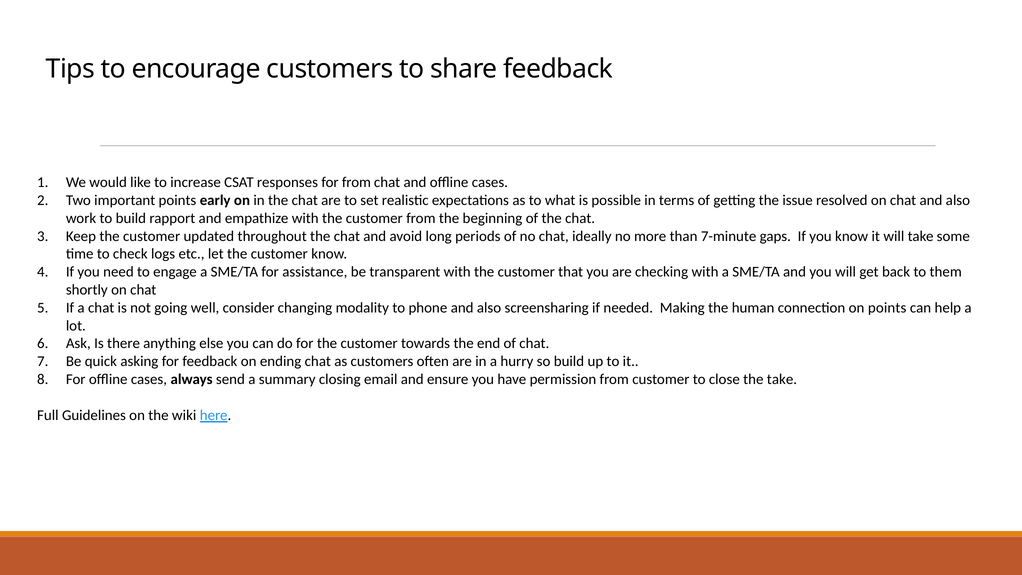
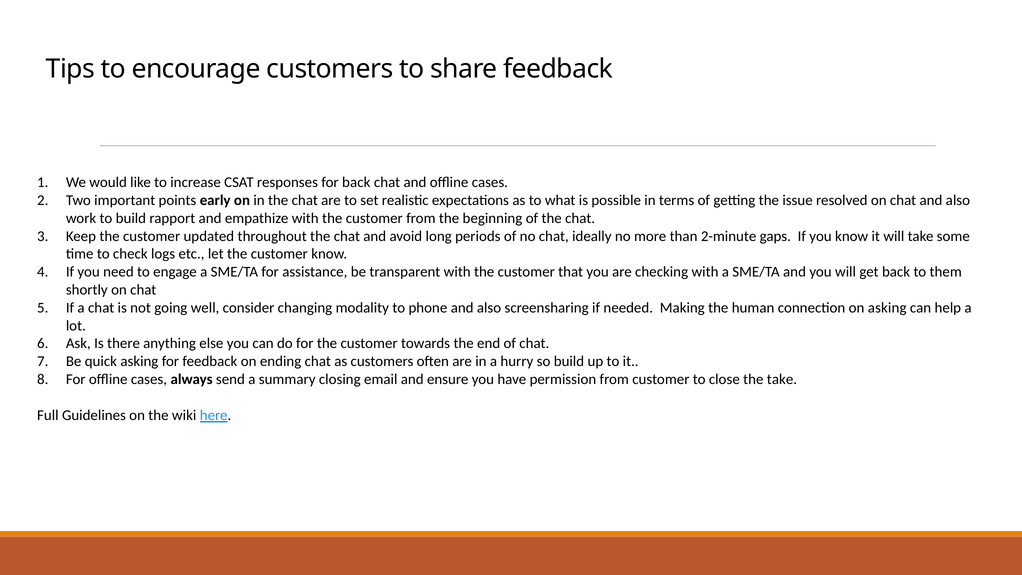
for from: from -> back
7-minute: 7-minute -> 2-minute
on points: points -> asking
